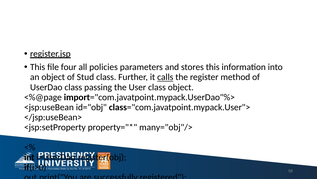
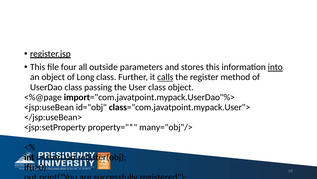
policies: policies -> outside
into underline: none -> present
Stud: Stud -> Long
